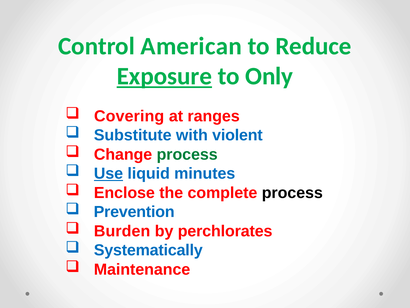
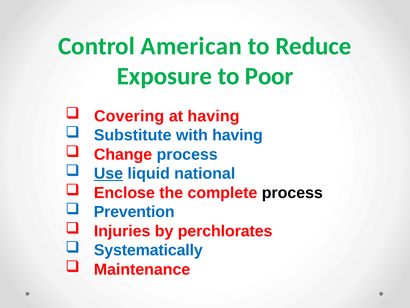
Exposure underline: present -> none
Only: Only -> Poor
at ranges: ranges -> having
with violent: violent -> having
process at (187, 154) colour: green -> blue
minutes: minutes -> national
Burden: Burden -> Injuries
